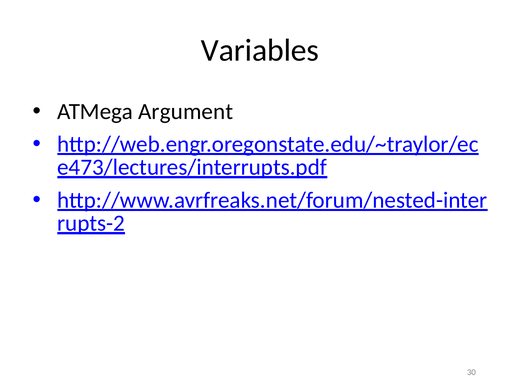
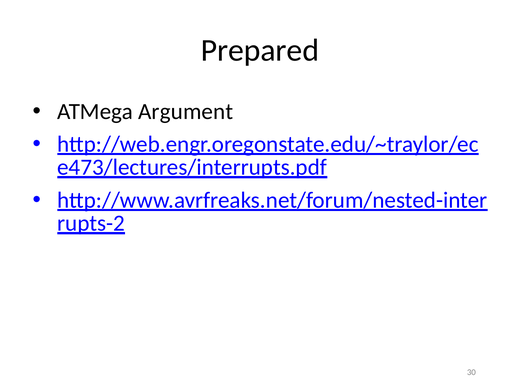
Variables: Variables -> Prepared
